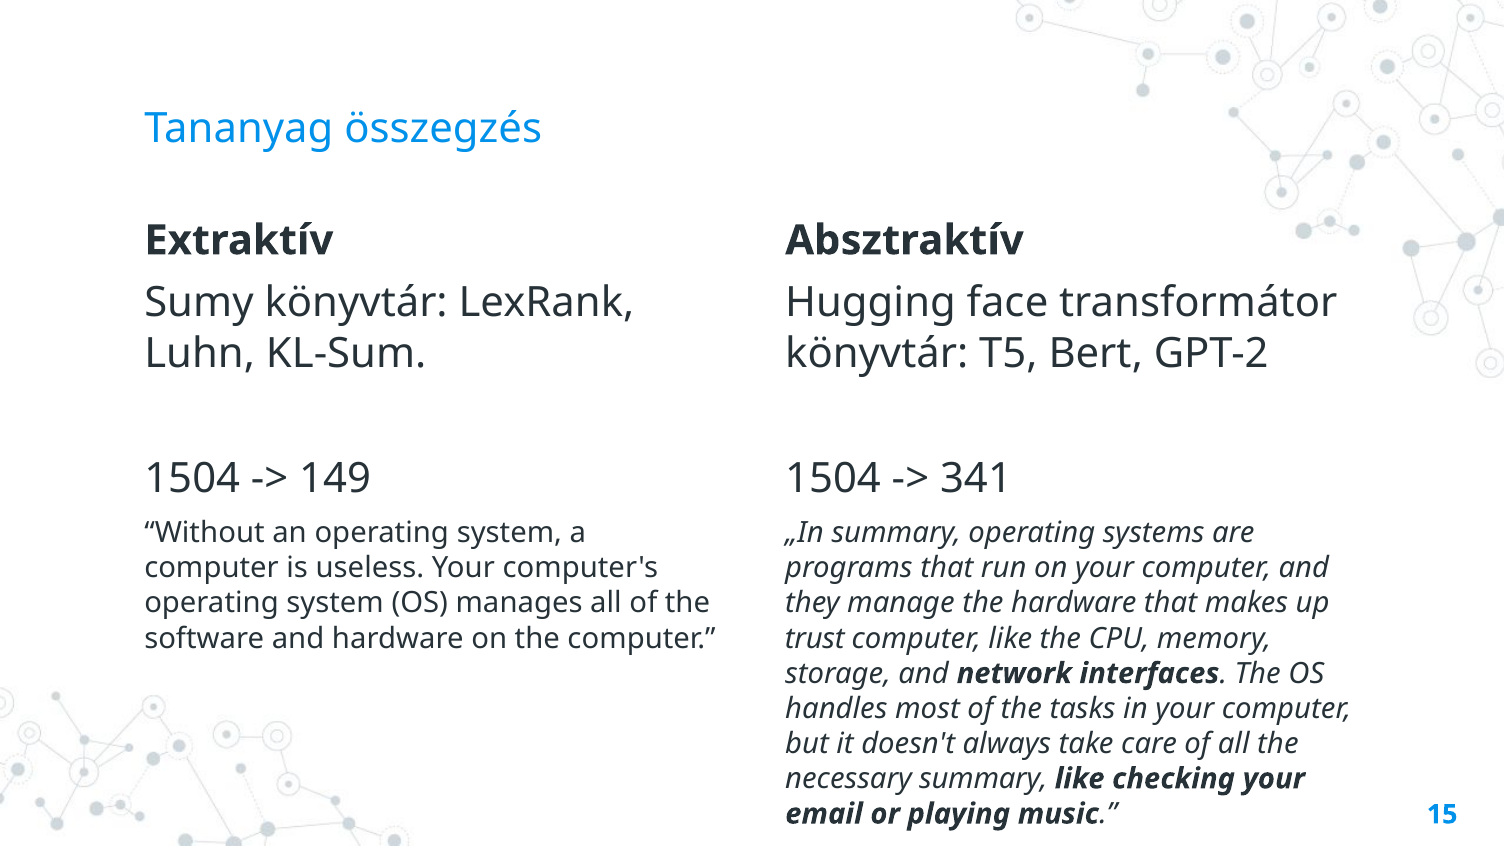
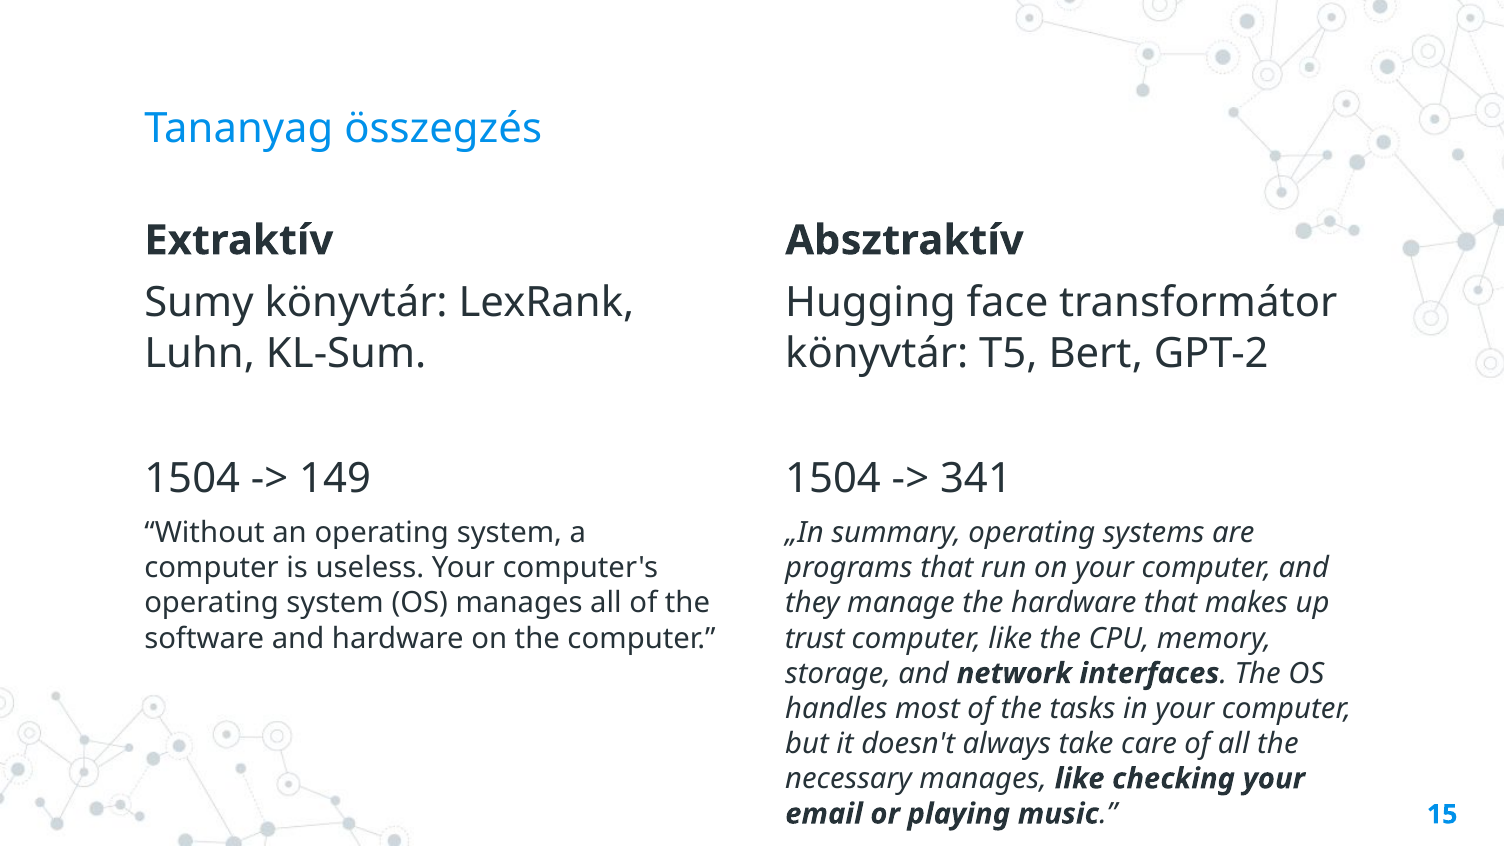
necessary summary: summary -> manages
